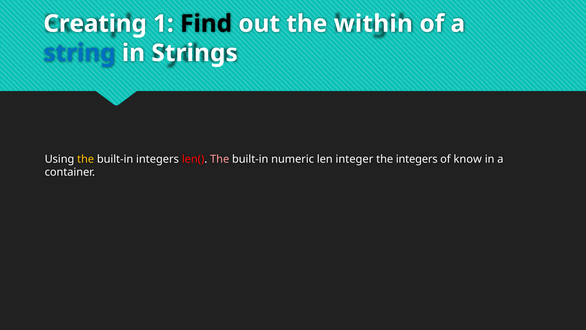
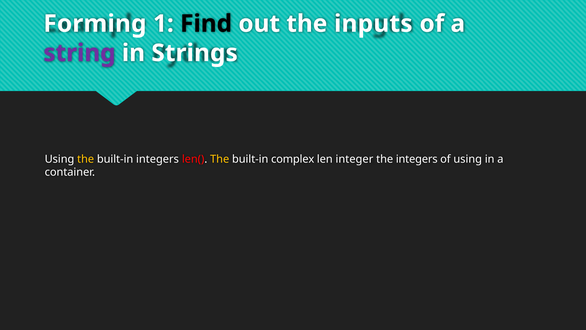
Creating: Creating -> Forming
within: within -> inputs
string colour: blue -> purple
The at (220, 159) colour: pink -> yellow
numeric: numeric -> complex
of know: know -> using
